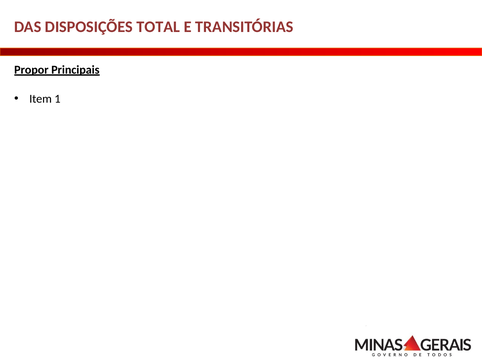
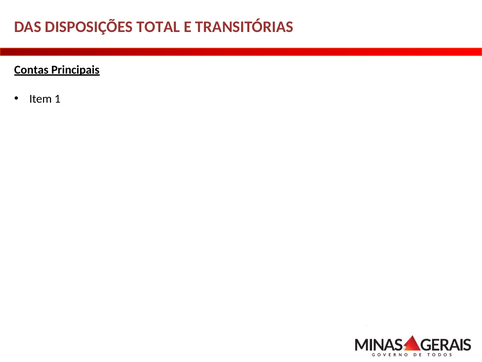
Propor: Propor -> Contas
